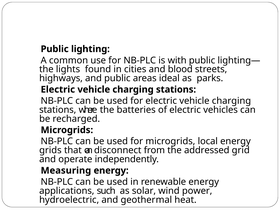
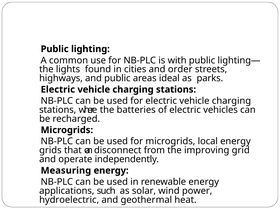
blood: blood -> order
addressed: addressed -> improving
